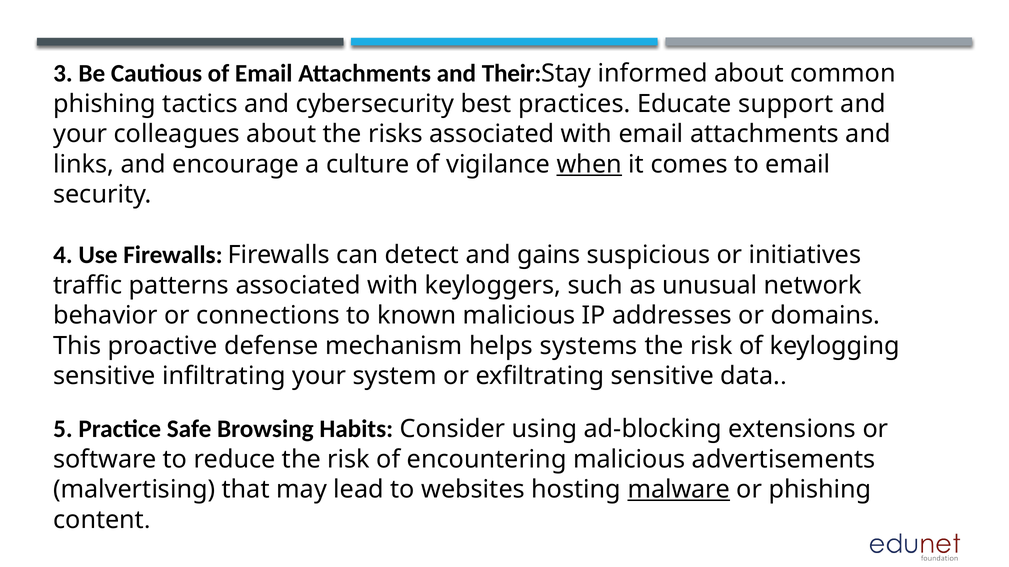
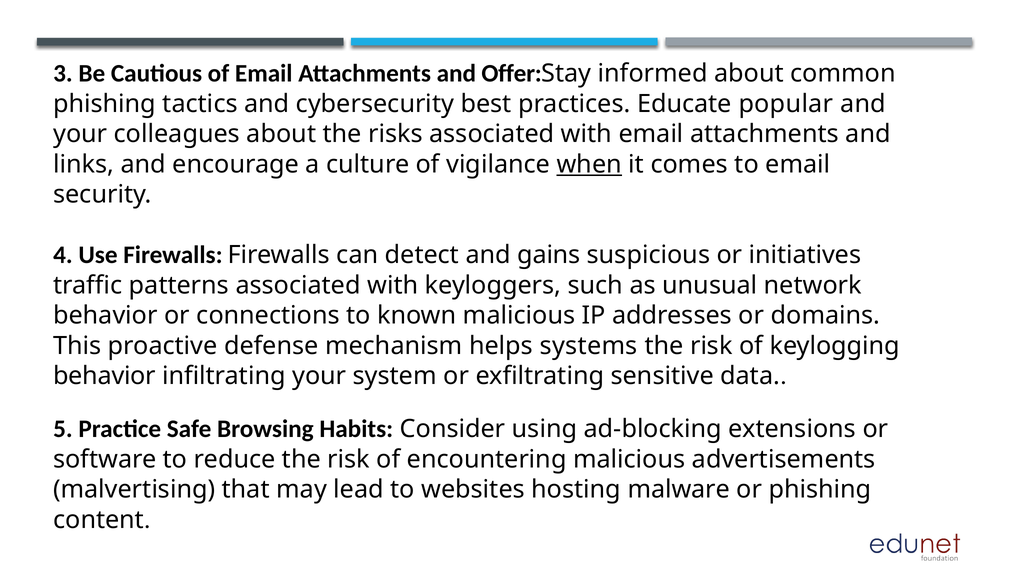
and Their: Their -> Offer
support: support -> popular
sensitive at (104, 376): sensitive -> behavior
malware underline: present -> none
